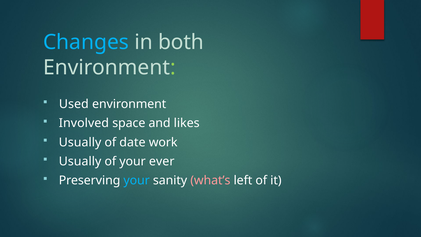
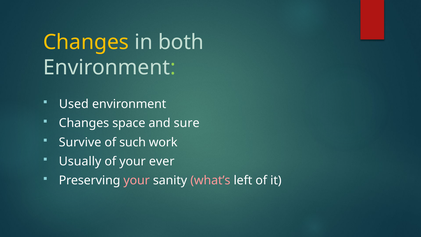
Changes at (86, 42) colour: light blue -> yellow
Involved at (84, 123): Involved -> Changes
likes: likes -> sure
Usually at (80, 142): Usually -> Survive
date: date -> such
your at (137, 180) colour: light blue -> pink
